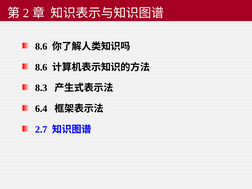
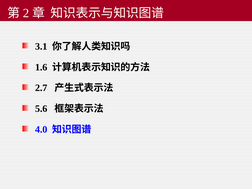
8.6 at (41, 46): 8.6 -> 3.1
8.6 at (41, 67): 8.6 -> 1.6
8.3: 8.3 -> 2.7
6.4: 6.4 -> 5.6
2.7: 2.7 -> 4.0
